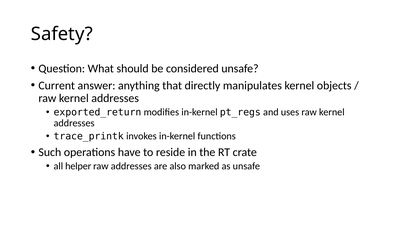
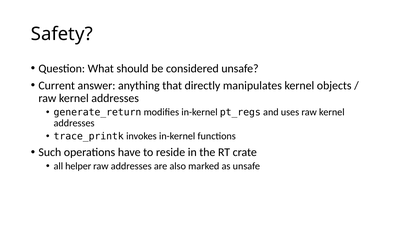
exported_return: exported_return -> generate_return
